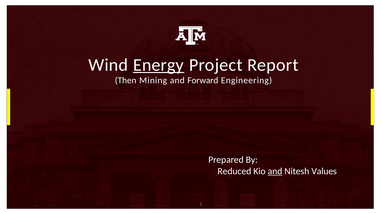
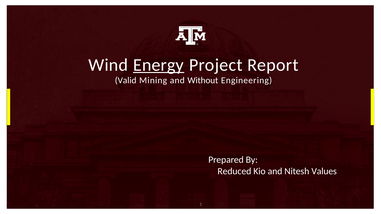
Then: Then -> Valid
Forward: Forward -> Without
and at (275, 171) underline: present -> none
